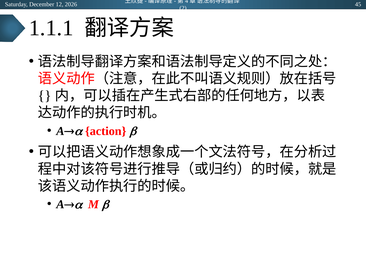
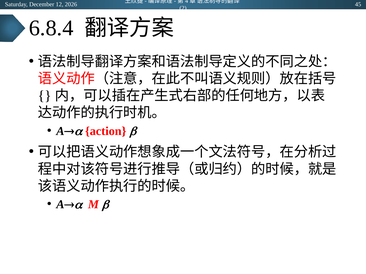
1.1.1: 1.1.1 -> 6.8.4
